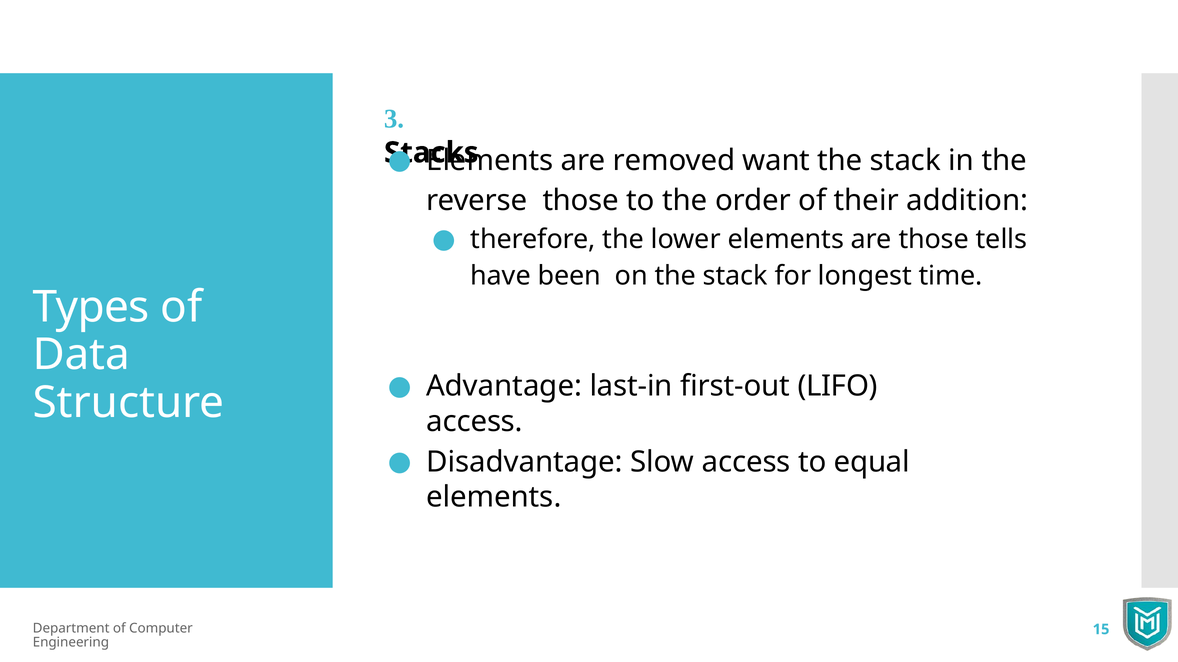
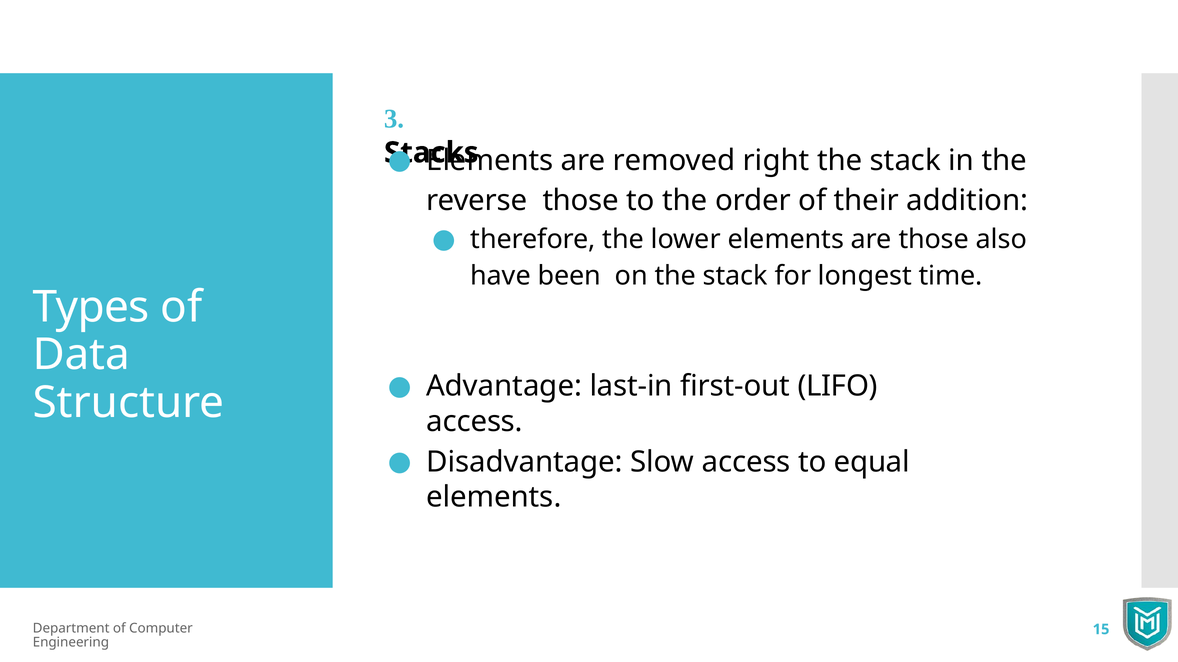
want: want -> right
tells: tells -> also
